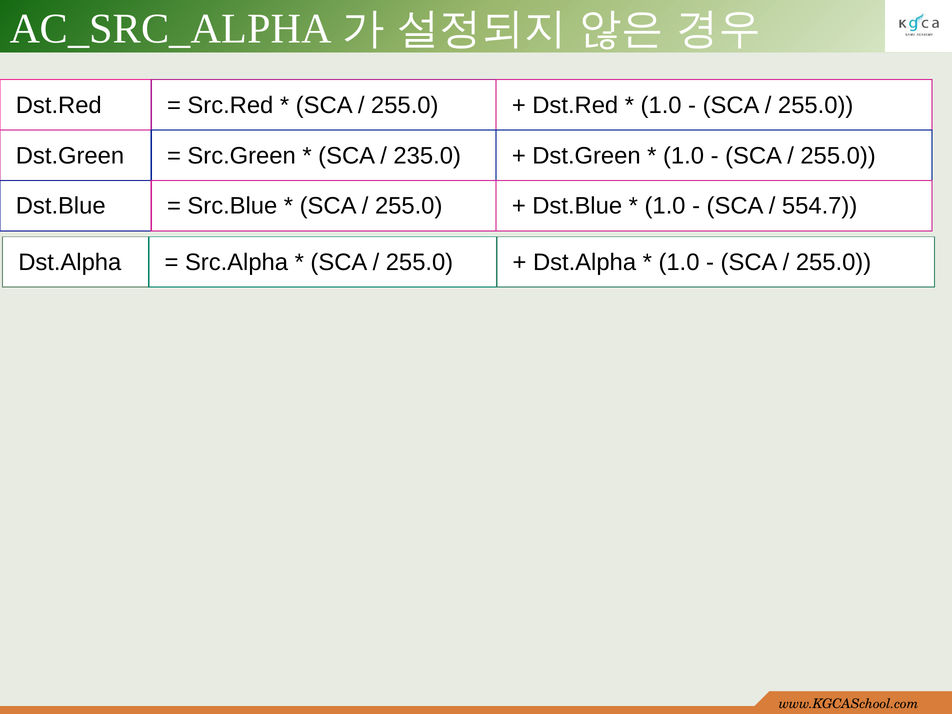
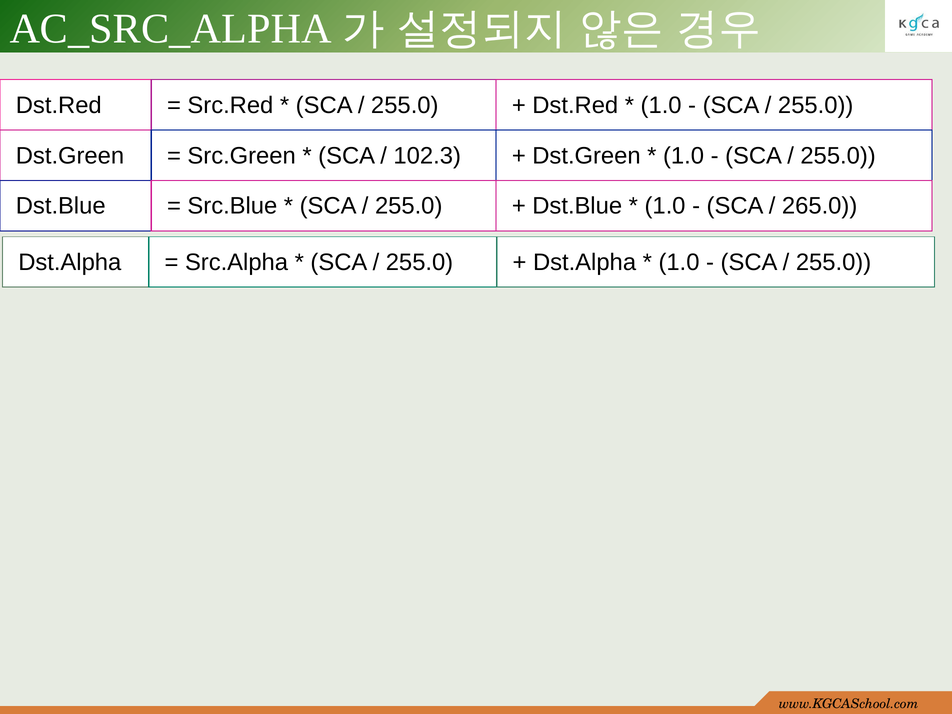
235.0: 235.0 -> 102.3
554.7: 554.7 -> 265.0
